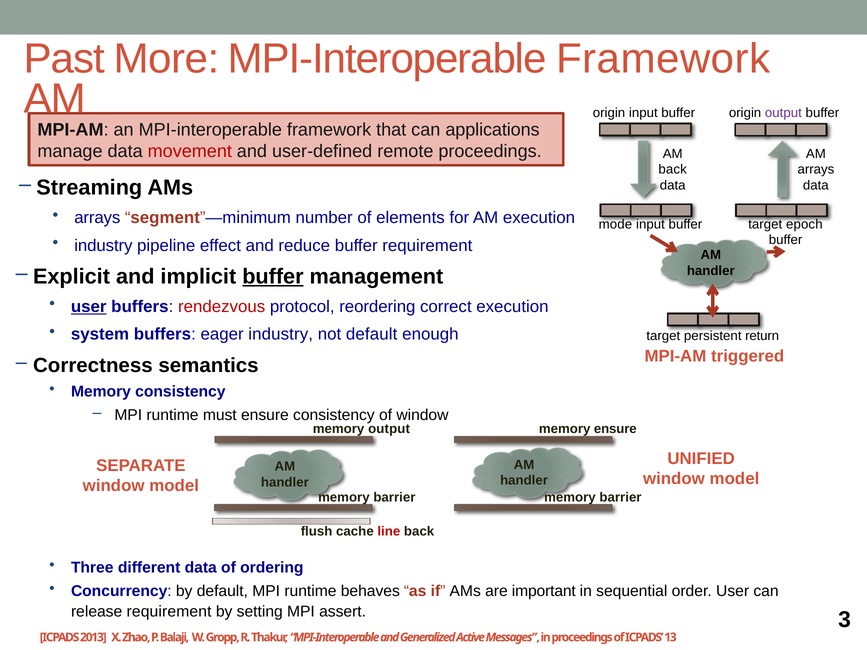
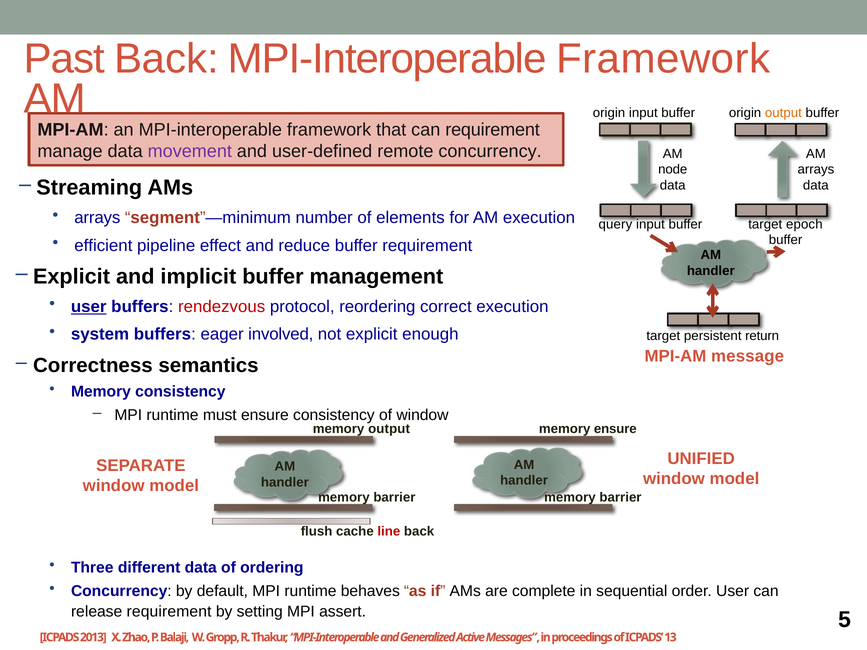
Past More: More -> Back
output at (783, 113) colour: purple -> orange
can applications: applications -> requirement
movement colour: red -> purple
remote proceedings: proceedings -> concurrency
back at (673, 170): back -> node
mode: mode -> query
industry at (103, 246): industry -> efficient
buffer at (273, 277) underline: present -> none
eager industry: industry -> involved
not default: default -> explicit
triggered: triggered -> message
important: important -> complete
3: 3 -> 5
